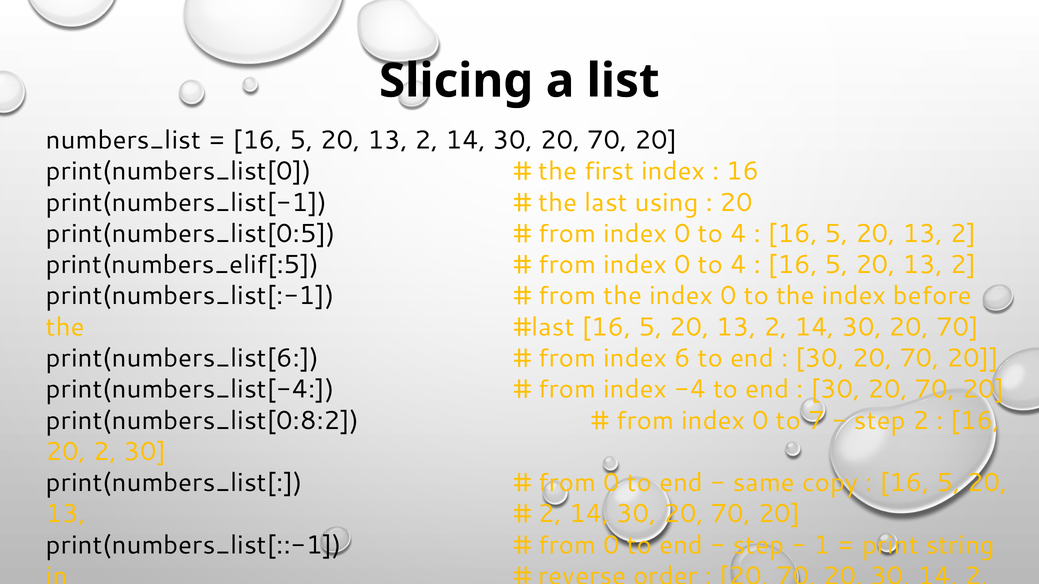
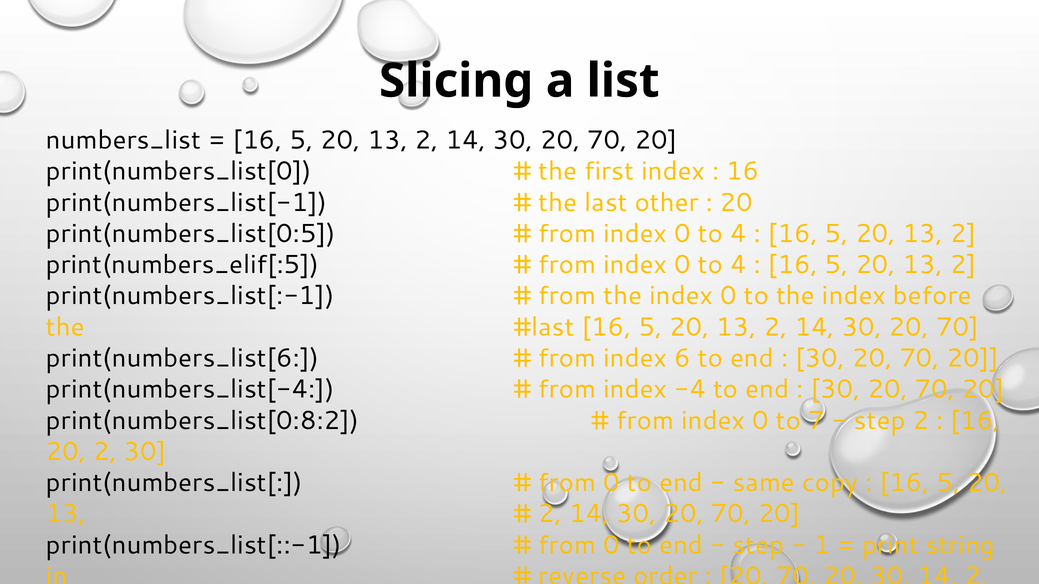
using: using -> other
